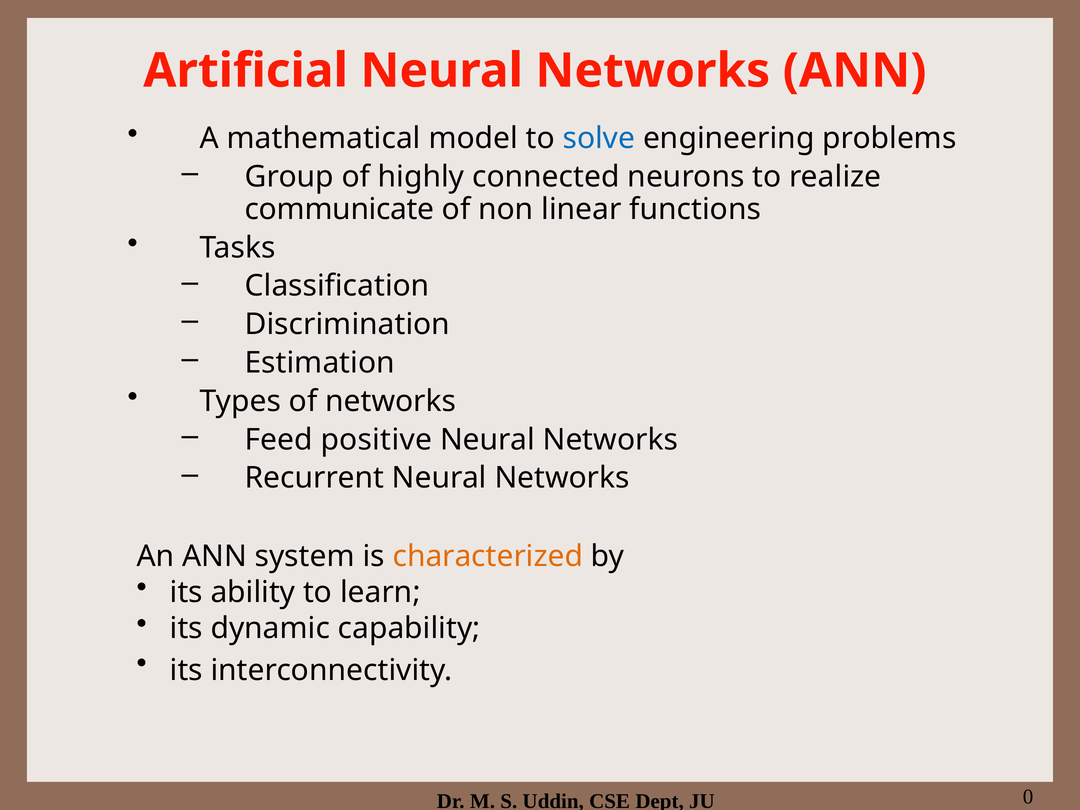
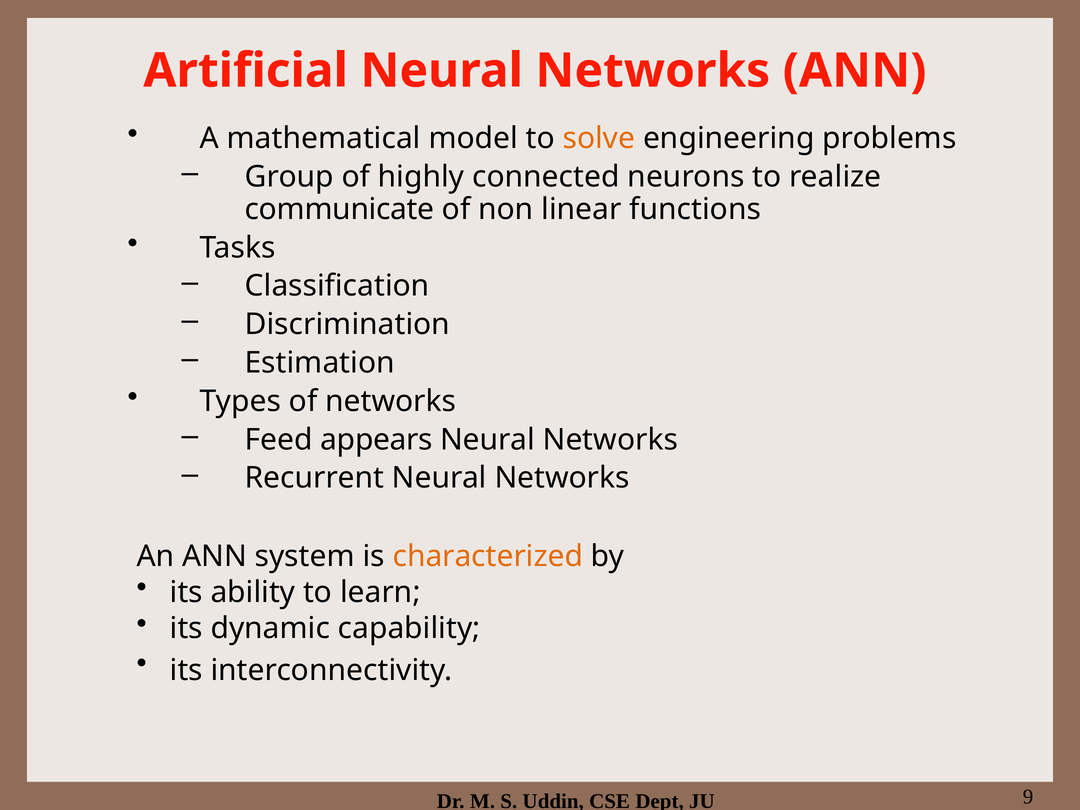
solve colour: blue -> orange
positive: positive -> appears
0: 0 -> 9
